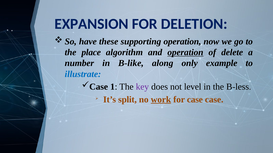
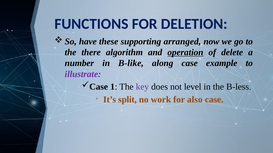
EXPANSION: EXPANSION -> FUNCTIONS
supporting operation: operation -> arranged
place: place -> there
along only: only -> case
illustrate colour: blue -> purple
work underline: present -> none
for case: case -> also
